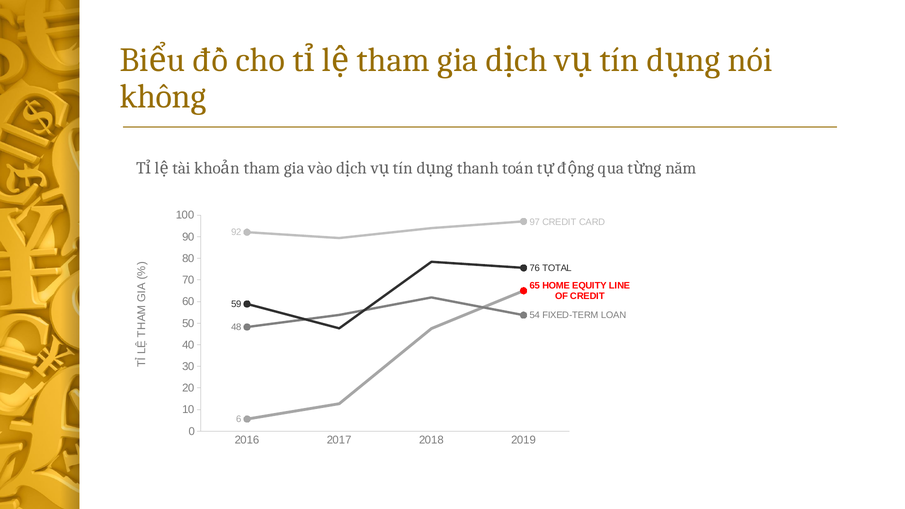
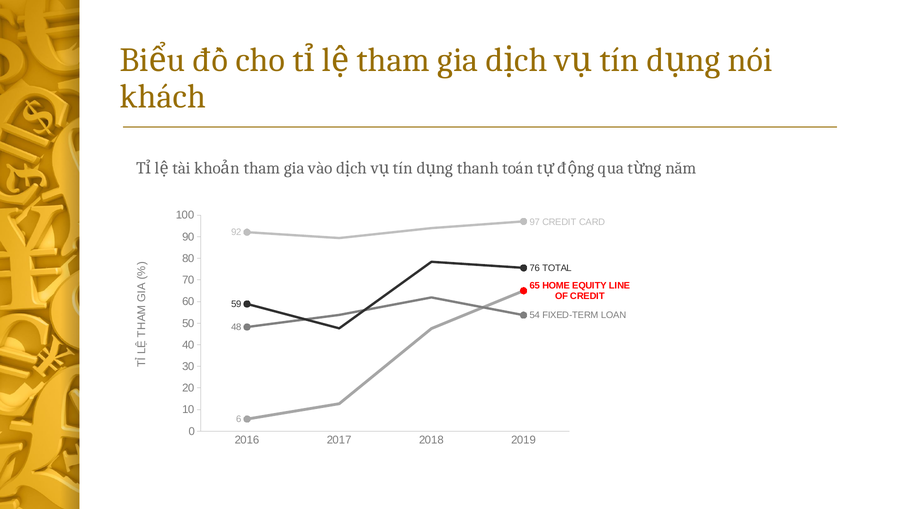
không: không -> khách
